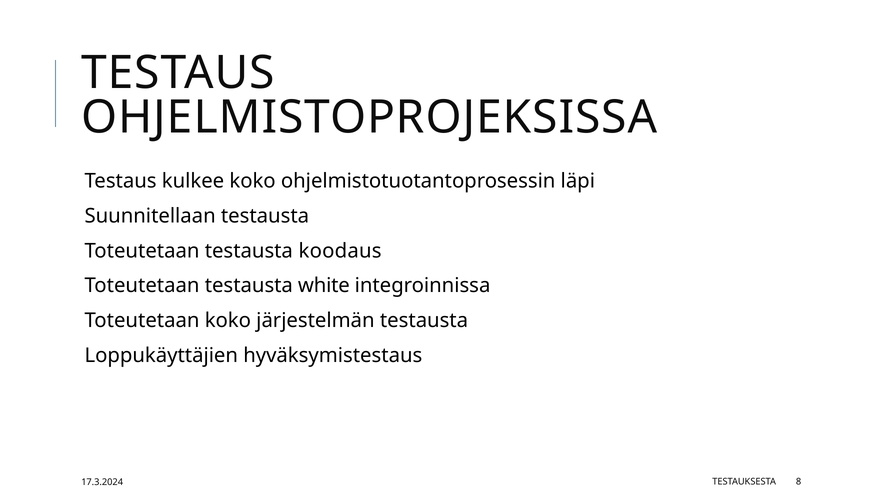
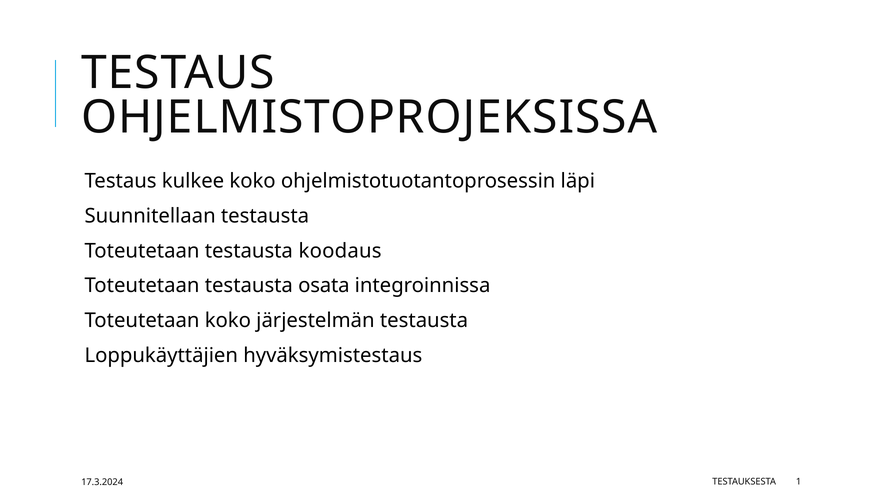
white: white -> osata
8: 8 -> 1
